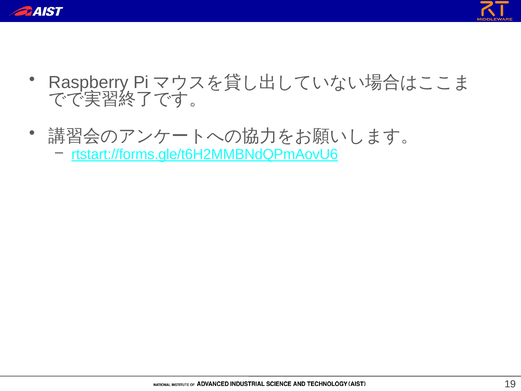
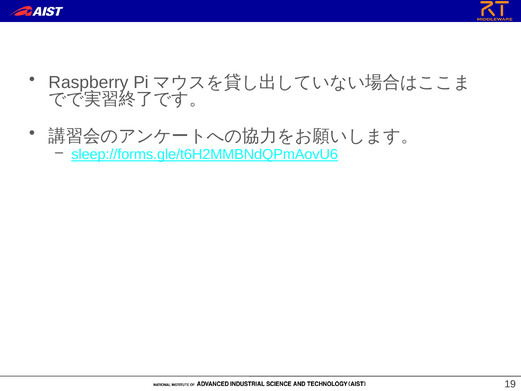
rtstart://forms.gle/t6H2MMBNdQPmAovU6: rtstart://forms.gle/t6H2MMBNdQPmAovU6 -> sleep://forms.gle/t6H2MMBNdQPmAovU6
